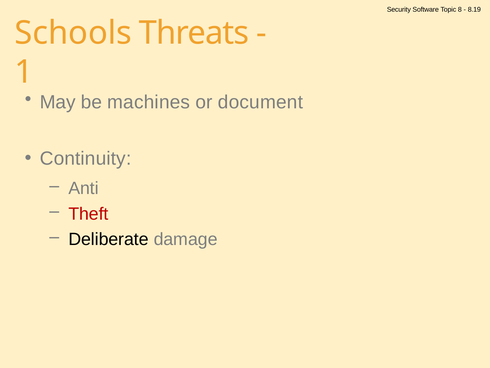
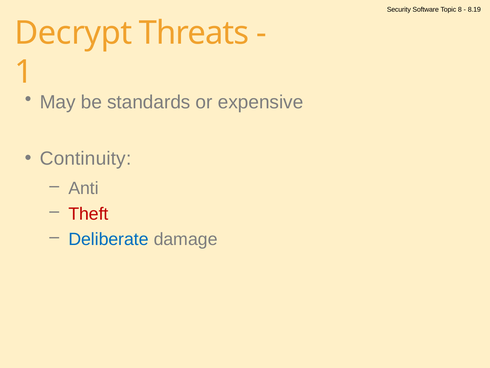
Schools: Schools -> Decrypt
machines: machines -> standards
document: document -> expensive
Deliberate colour: black -> blue
